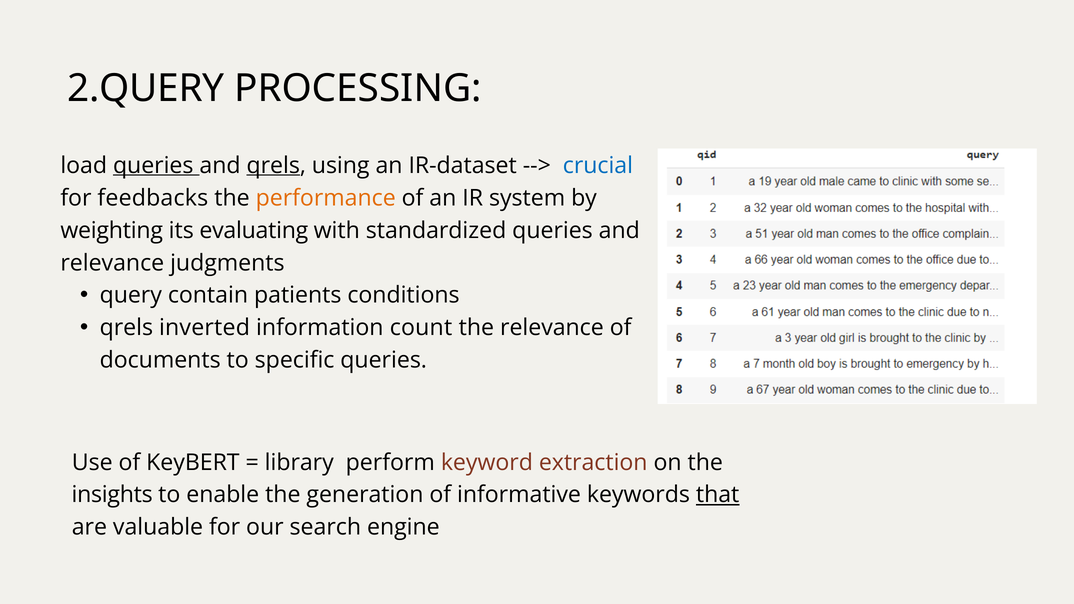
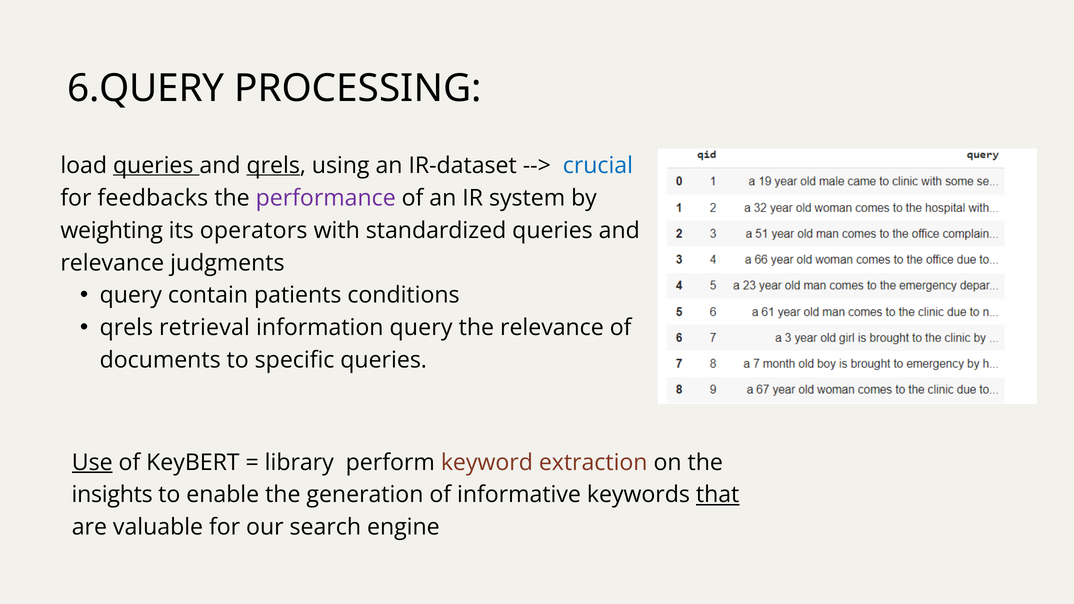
2.QUERY: 2.QUERY -> 6.QUERY
performance colour: orange -> purple
evaluating: evaluating -> operators
inverted: inverted -> retrieval
information count: count -> query
Use underline: none -> present
